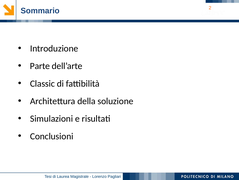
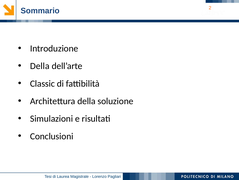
Parte at (40, 66): Parte -> Della
